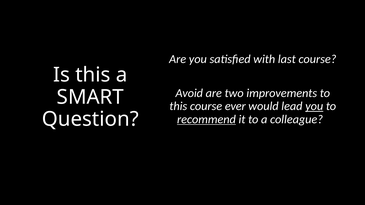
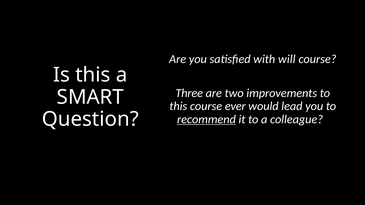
last: last -> will
Avoid: Avoid -> Three
you at (314, 106) underline: present -> none
